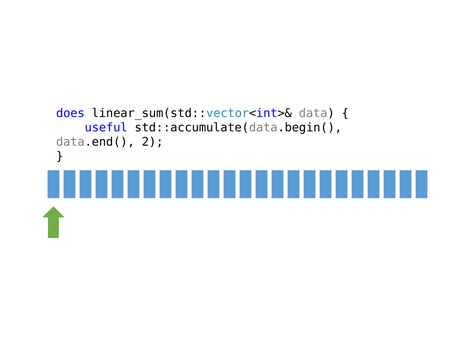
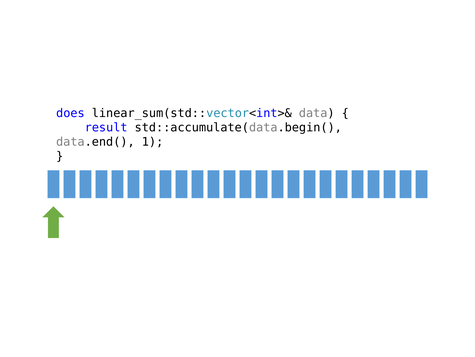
useful: useful -> result
2: 2 -> 1
